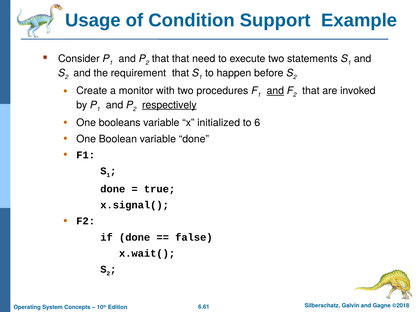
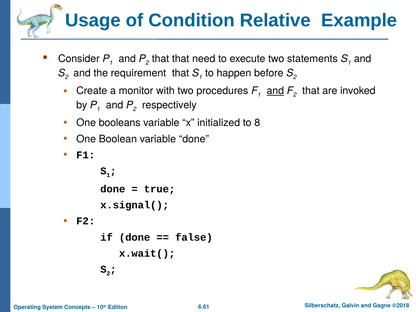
Support: Support -> Relative
respectively underline: present -> none
6: 6 -> 8
